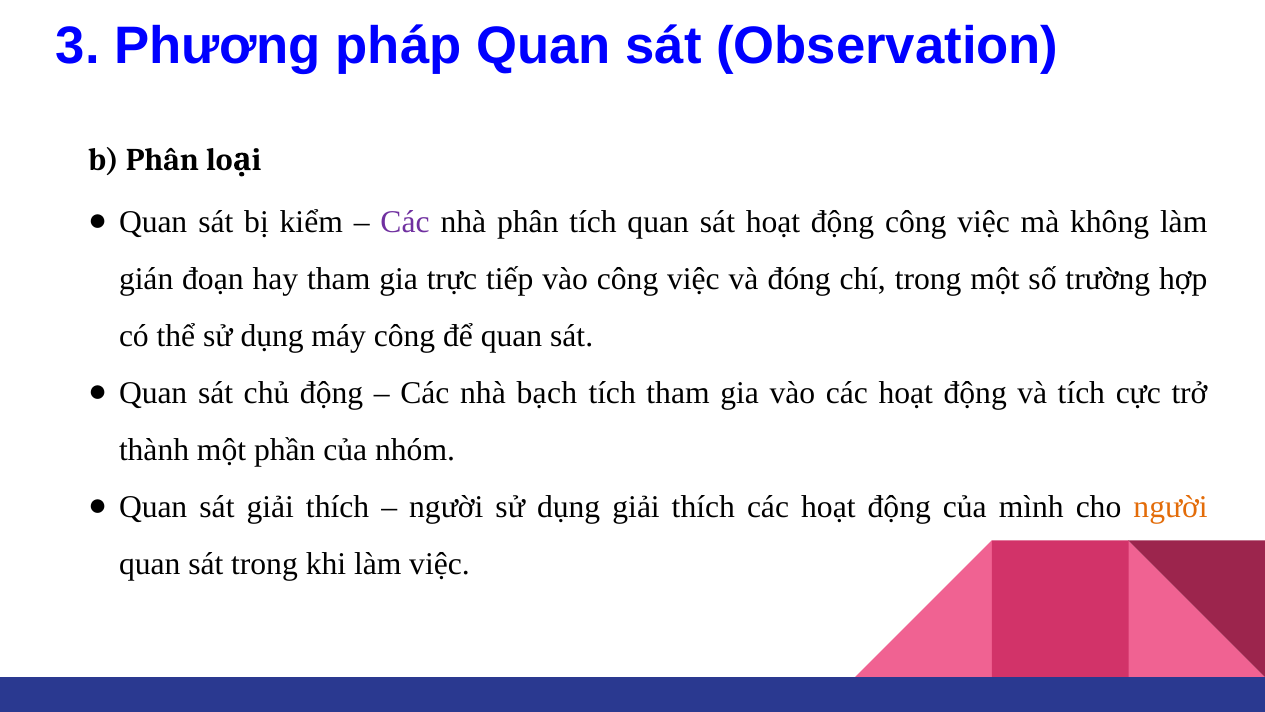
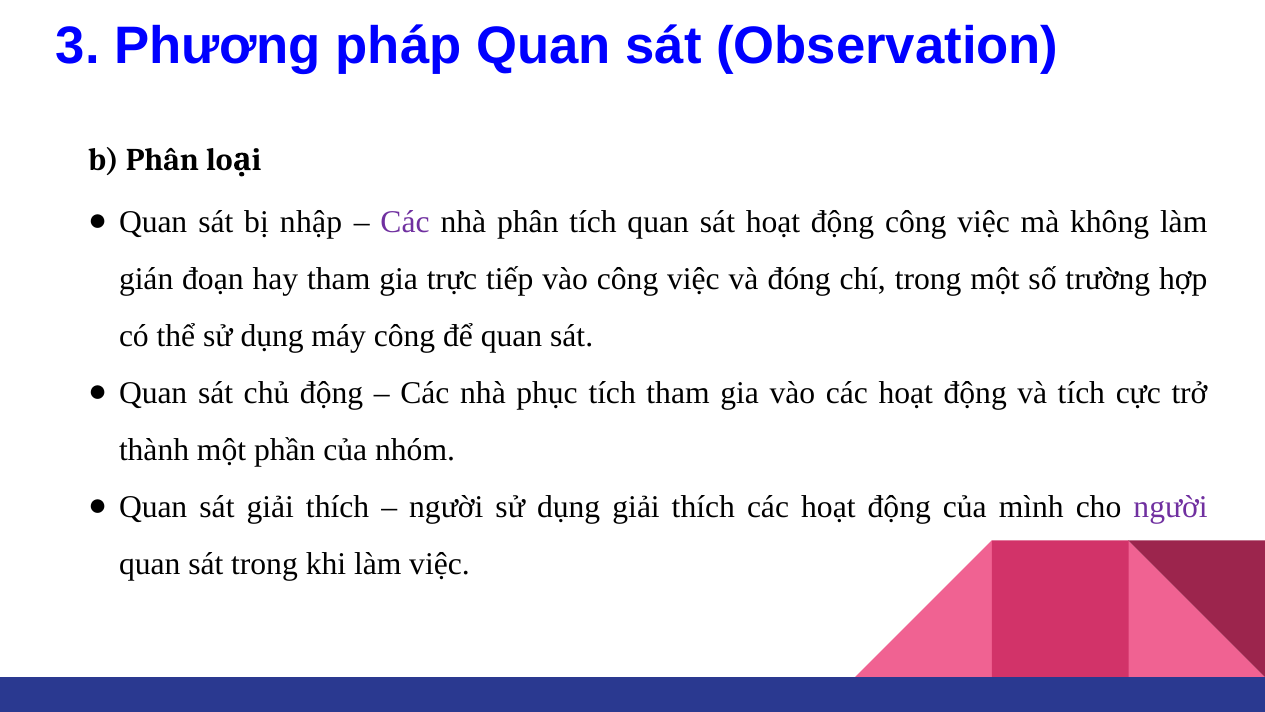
kiểm: kiểm -> nhập
bạch: bạch -> phục
người at (1171, 506) colour: orange -> purple
